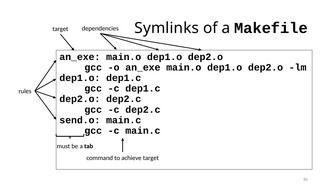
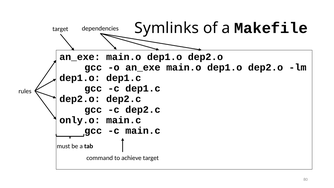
send.o: send.o -> only.o
